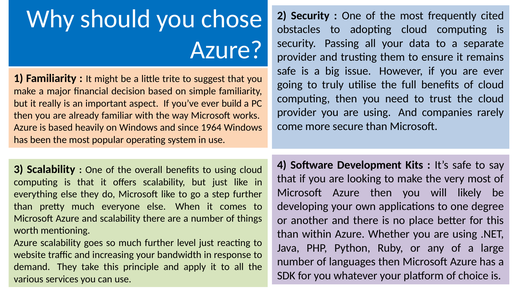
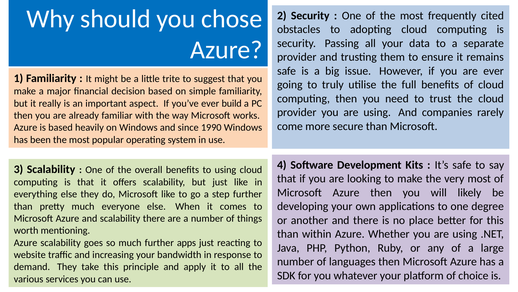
1964: 1964 -> 1990
level: level -> apps
